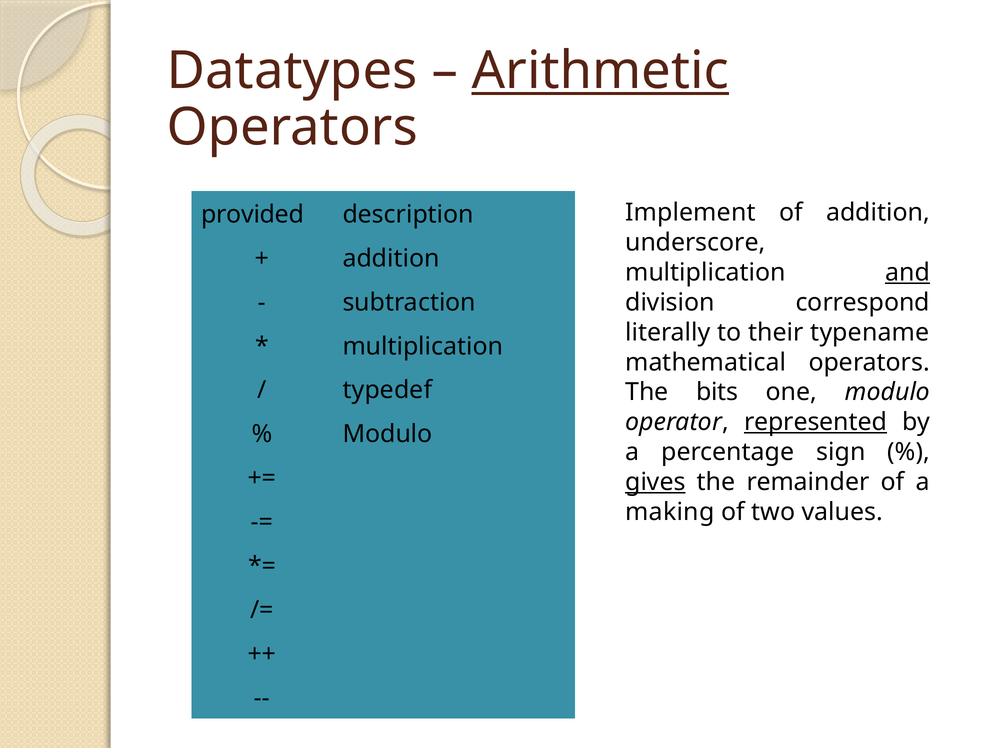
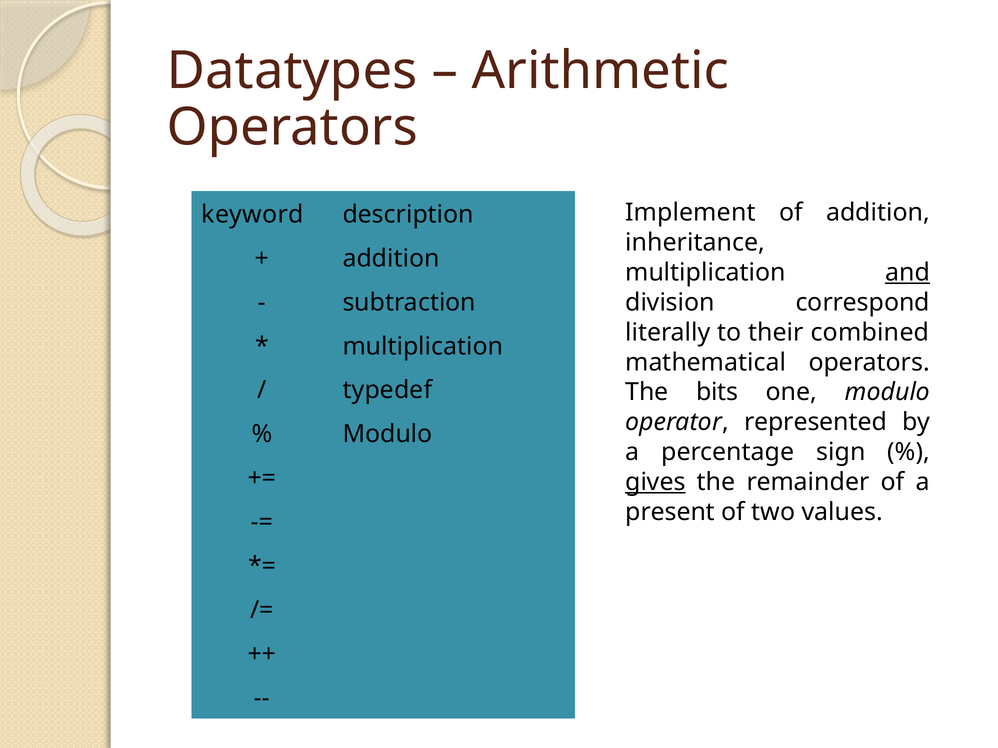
Arithmetic underline: present -> none
provided: provided -> keyword
underscore: underscore -> inheritance
typename: typename -> combined
represented underline: present -> none
making: making -> present
